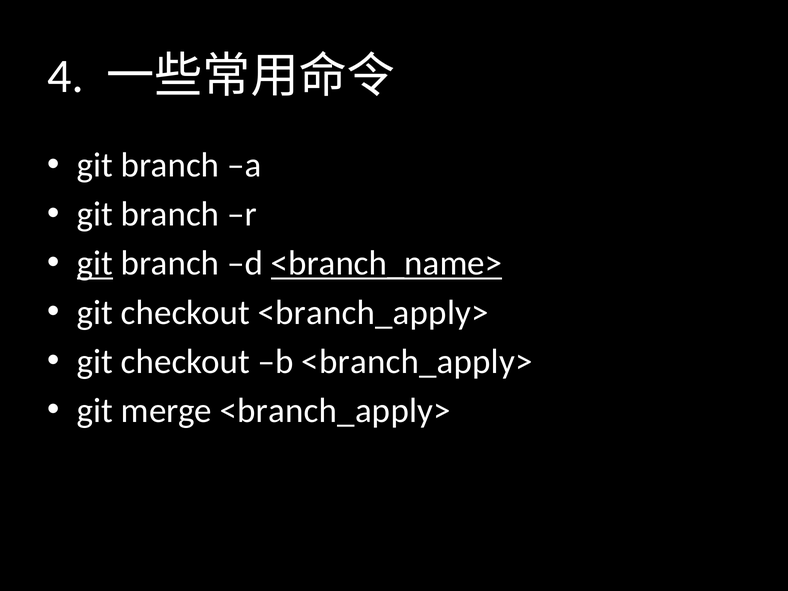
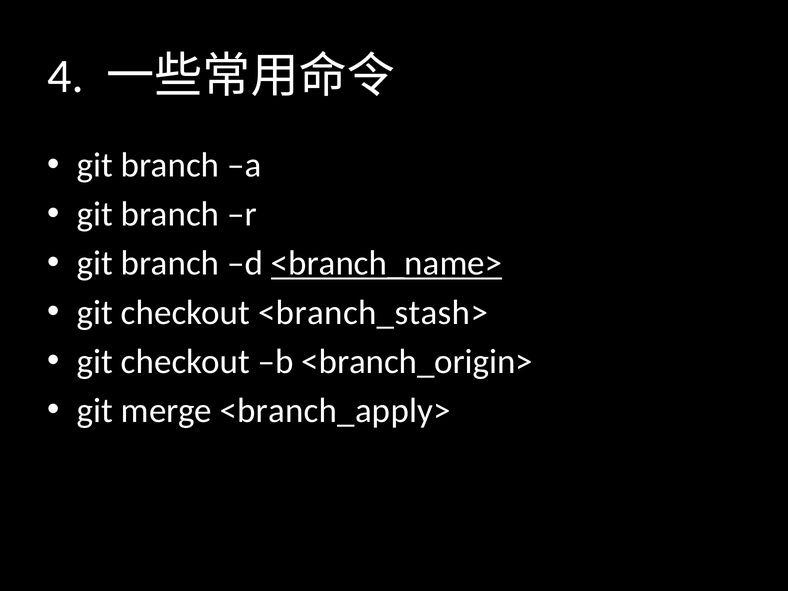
git at (95, 263) underline: present -> none
checkout <branch_apply>: <branch_apply> -> <branch_stash>
b <branch_apply>: <branch_apply> -> <branch_origin>
